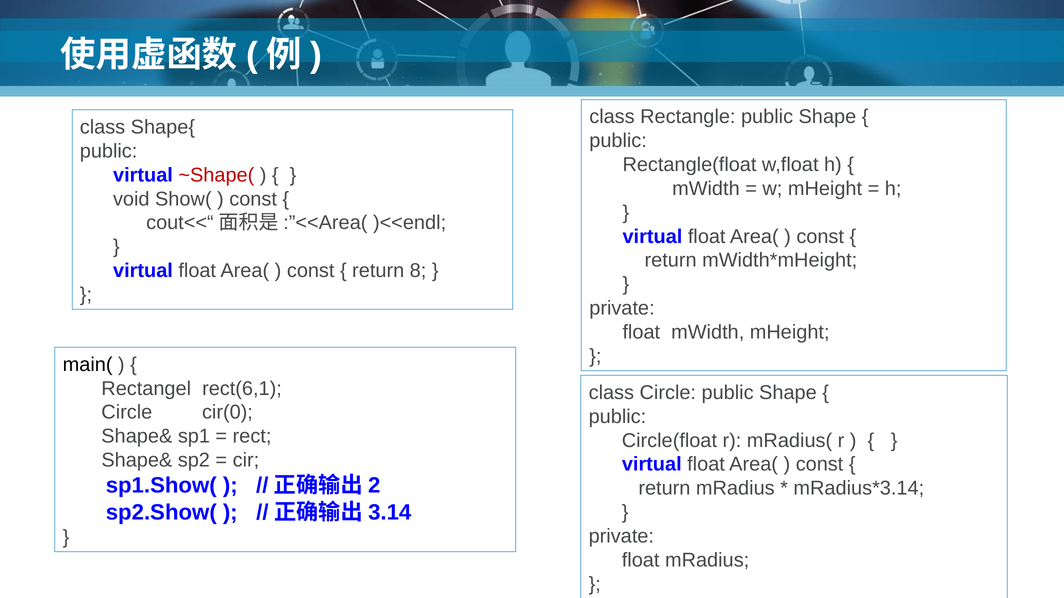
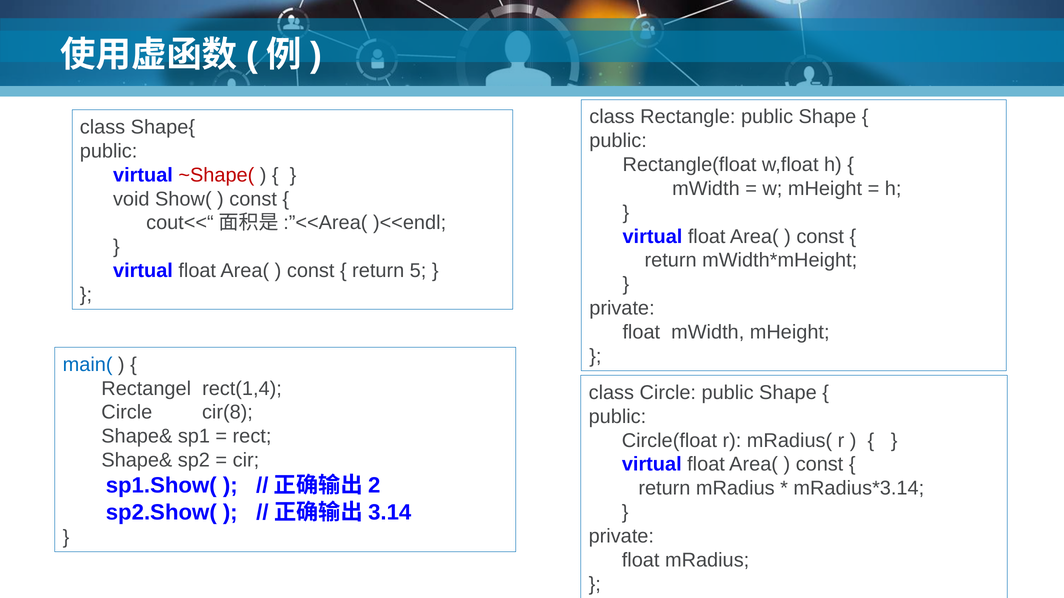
8: 8 -> 5
main( colour: black -> blue
rect(6,1: rect(6,1 -> rect(1,4
cir(0: cir(0 -> cir(8
